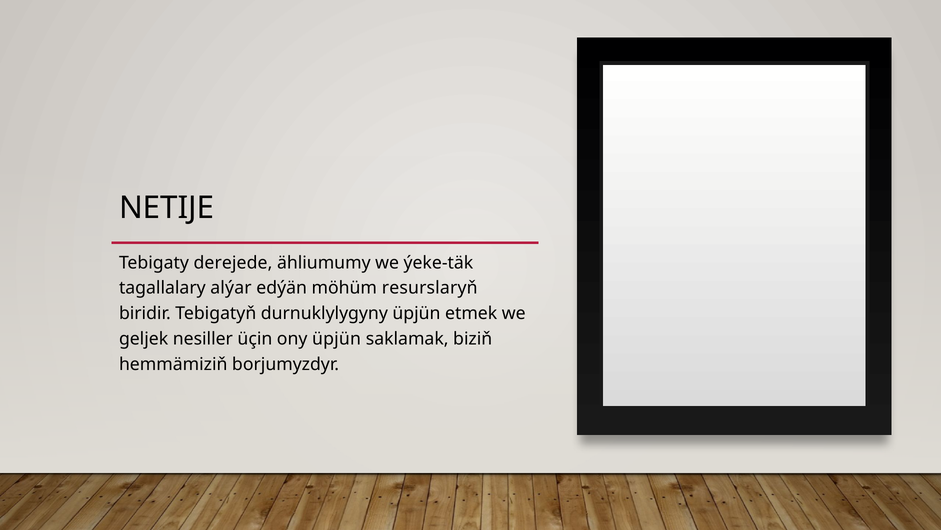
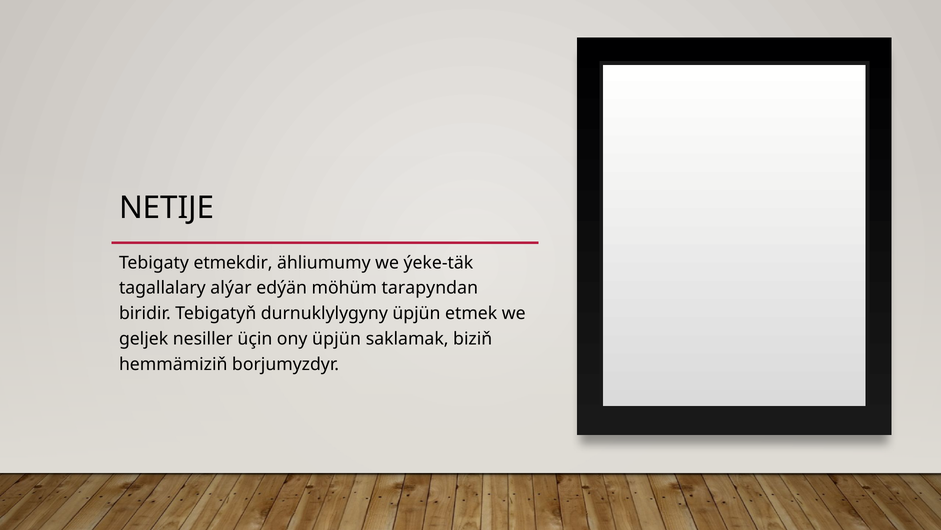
derejede: derejede -> etmekdir
resurslaryň: resurslaryň -> tarapyndan
